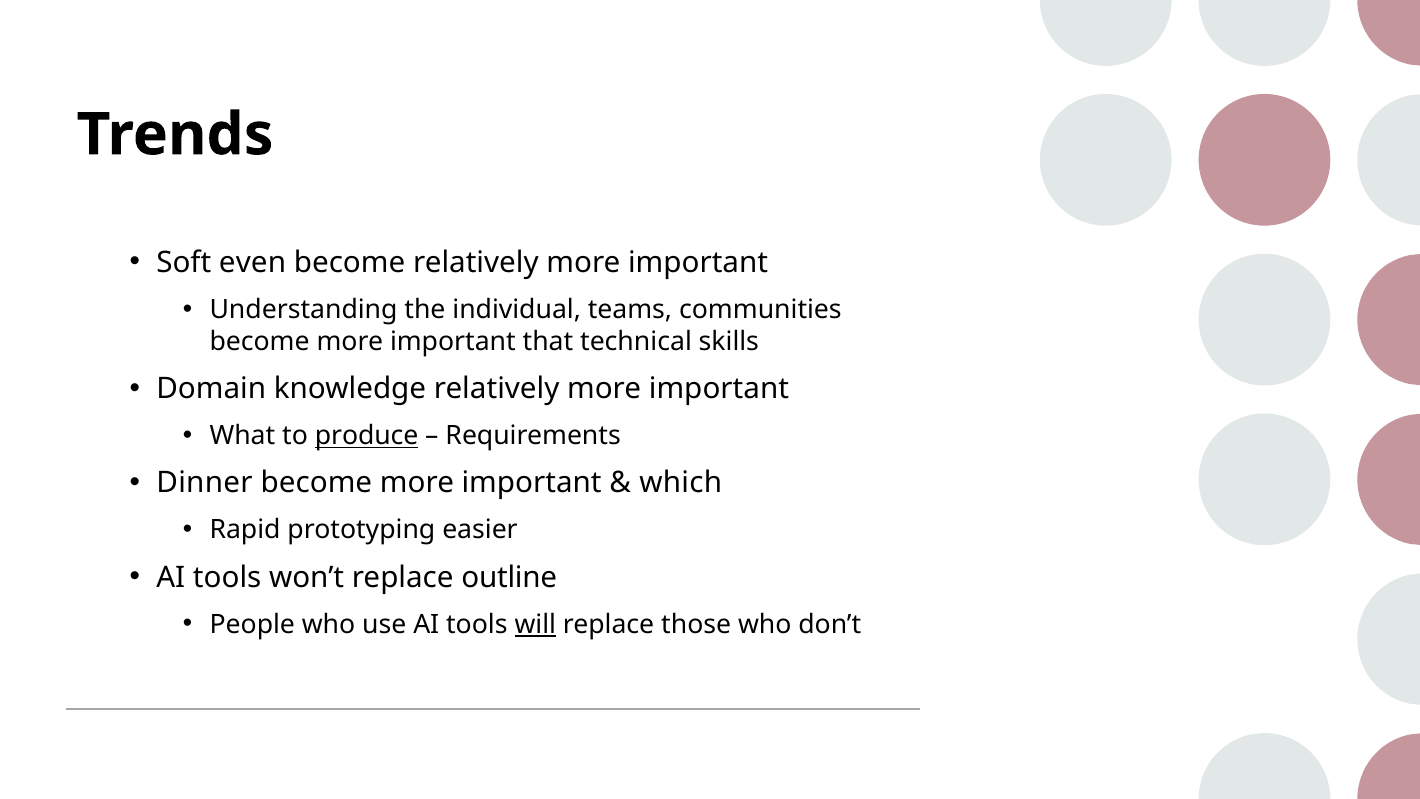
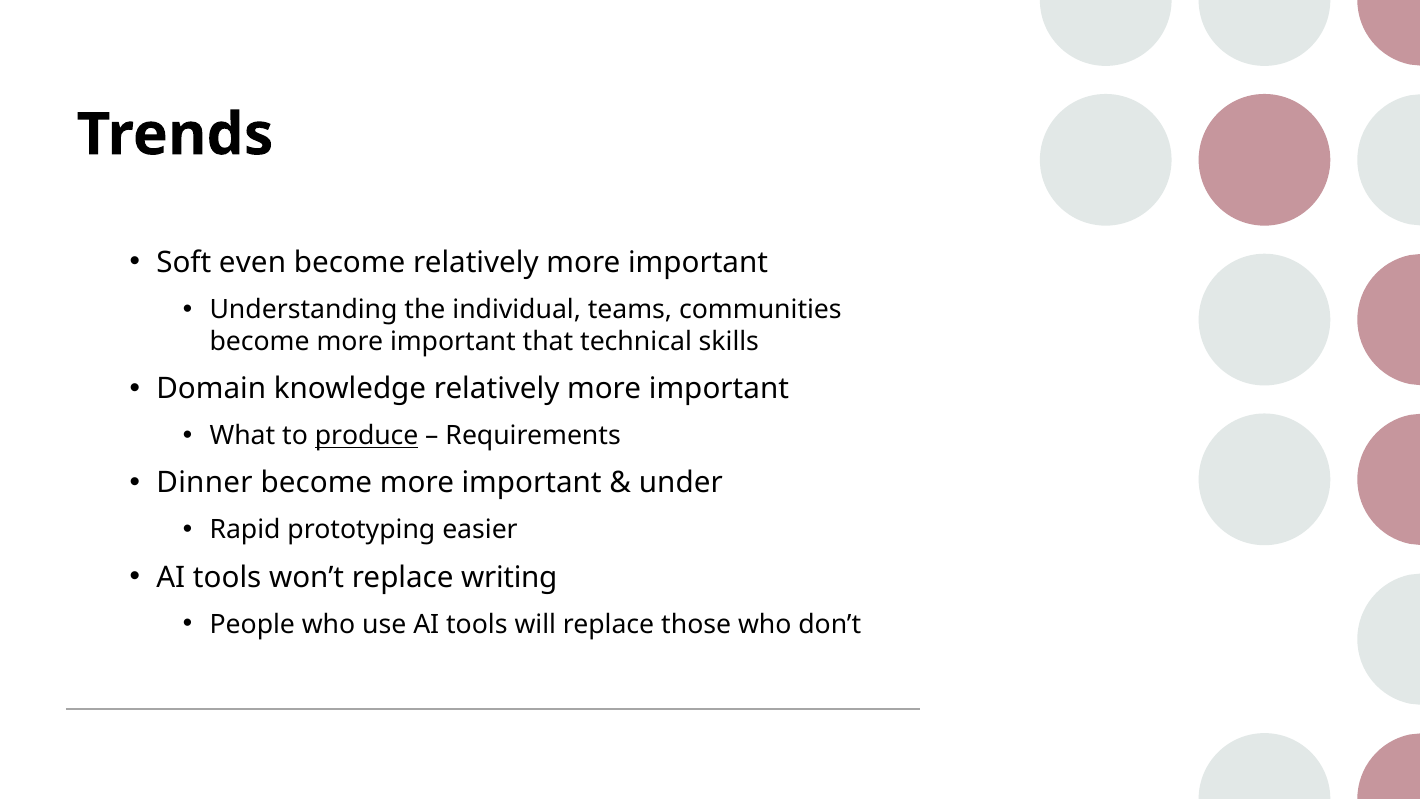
which: which -> under
outline: outline -> writing
will underline: present -> none
